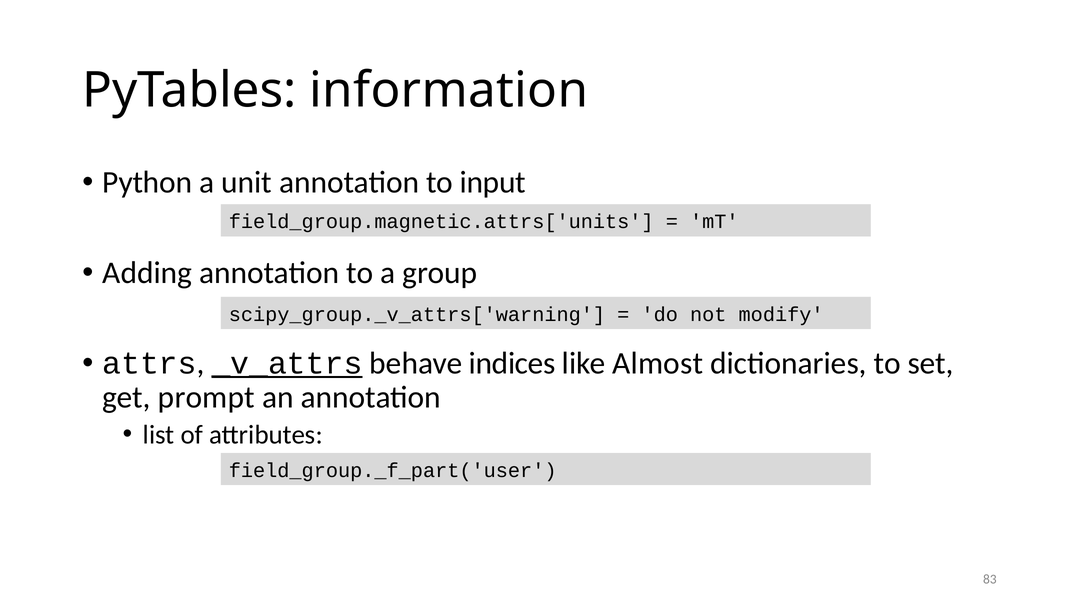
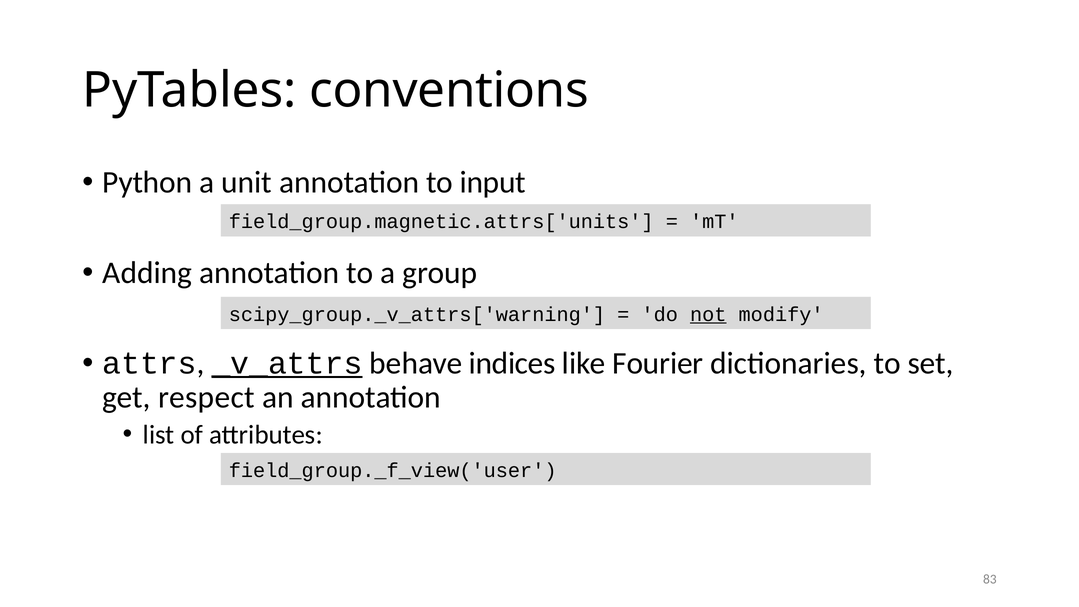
information: information -> conventions
not underline: none -> present
Almost: Almost -> Fourier
prompt: prompt -> respect
field_group._f_part('user: field_group._f_part('user -> field_group._f_view('user
